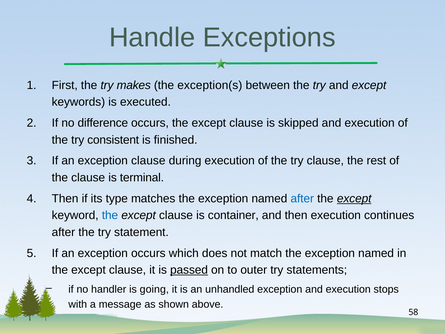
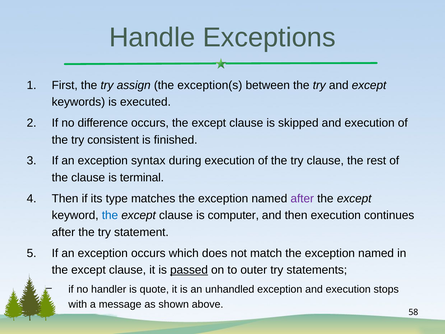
makes: makes -> assign
exception clause: clause -> syntax
after at (302, 198) colour: blue -> purple
except at (354, 198) underline: present -> none
container: container -> computer
going: going -> quote
